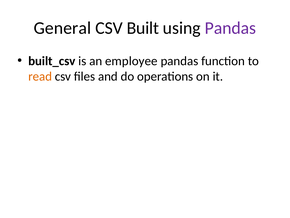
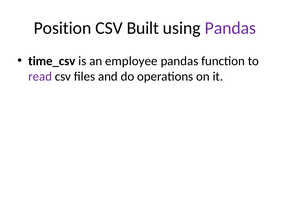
General: General -> Position
built_csv: built_csv -> time_csv
read colour: orange -> purple
